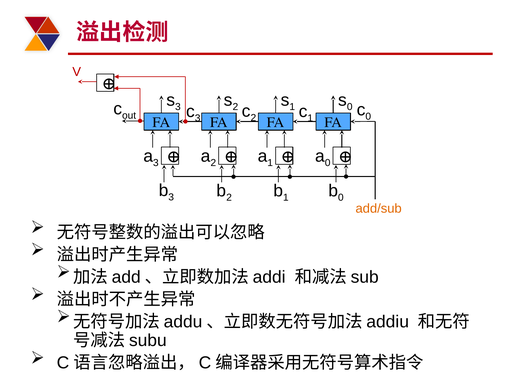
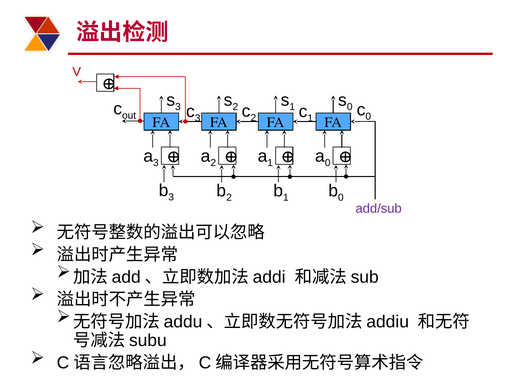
add/sub colour: orange -> purple
